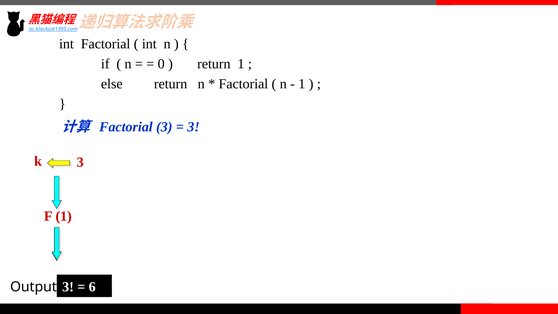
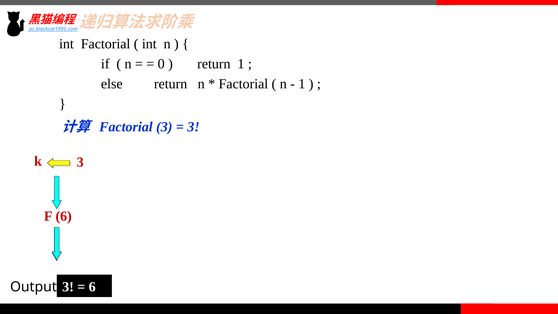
F 1: 1 -> 6
